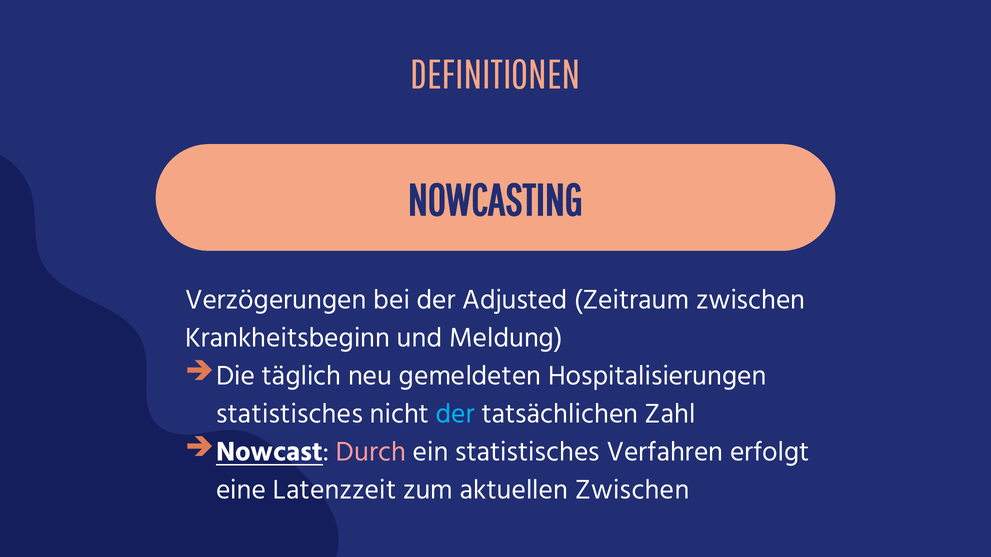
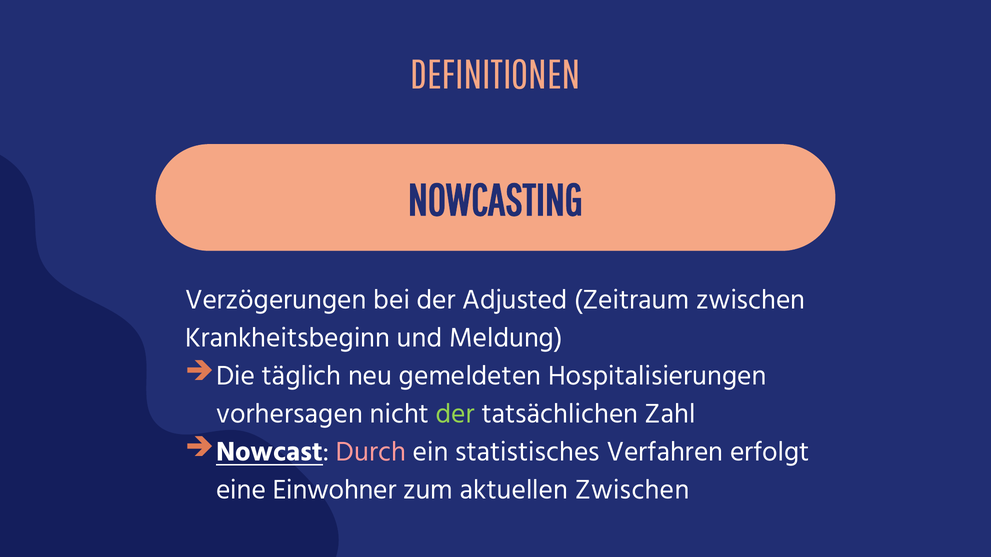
statistisches at (289, 414): statistisches -> vorhersagen
der at (455, 414) colour: light blue -> light green
Latenzzeit: Latenzzeit -> Einwohner
